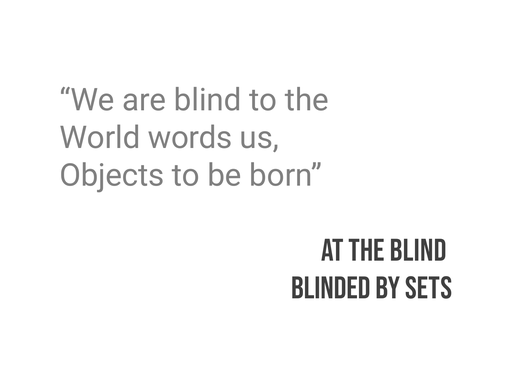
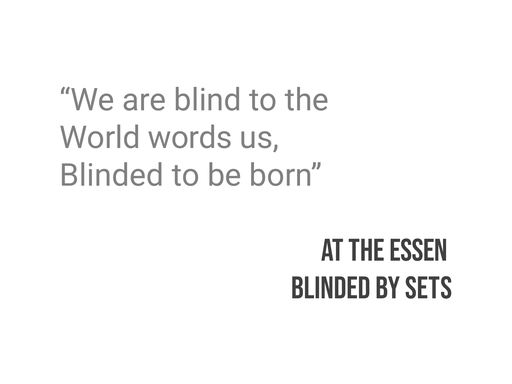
Objects at (112, 175): Objects -> Blinded
THE BLIND: BLIND -> ESSEN
